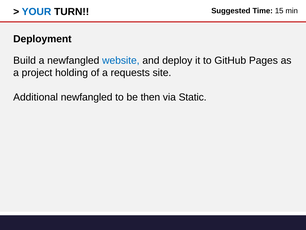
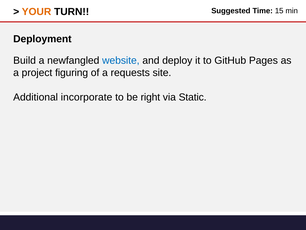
YOUR colour: blue -> orange
holding: holding -> figuring
Additional newfangled: newfangled -> incorporate
then: then -> right
